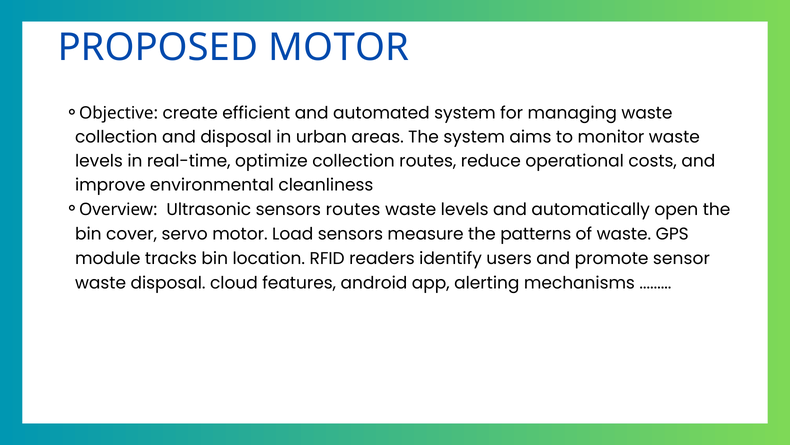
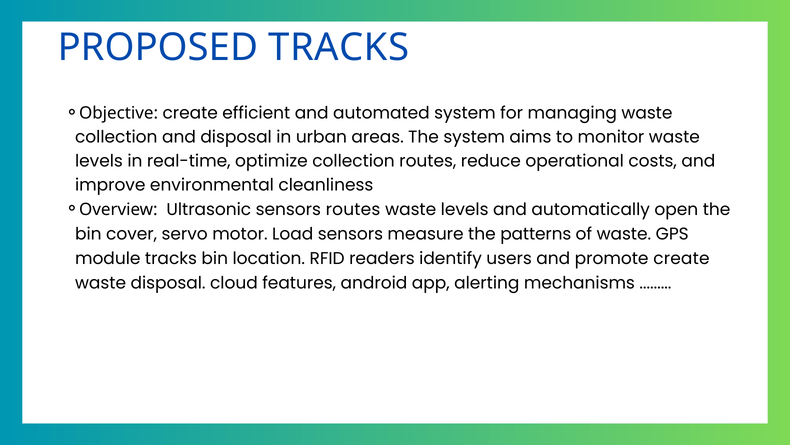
PROPOSED MOTOR: MOTOR -> TRACKS
promote sensor: sensor -> create
